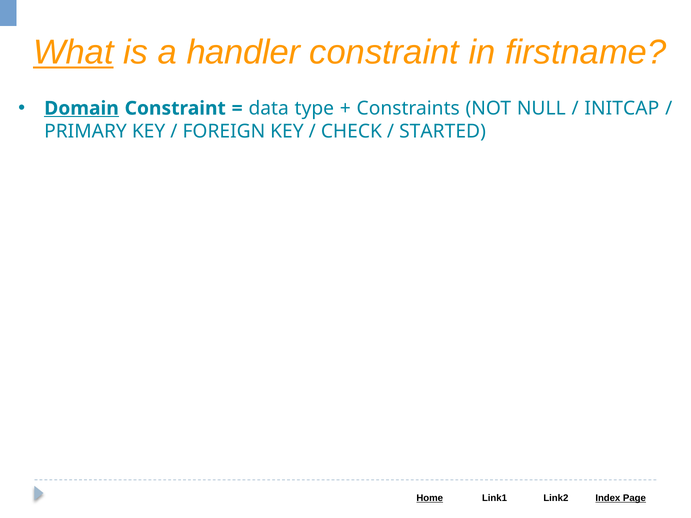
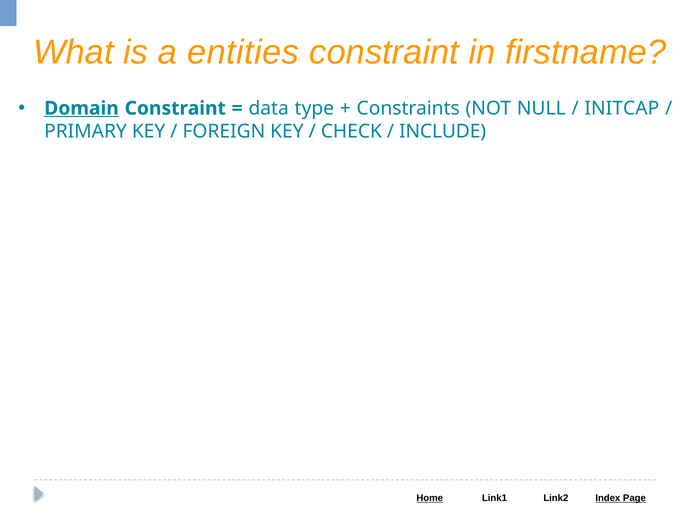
What underline: present -> none
handler: handler -> entities
STARTED: STARTED -> INCLUDE
